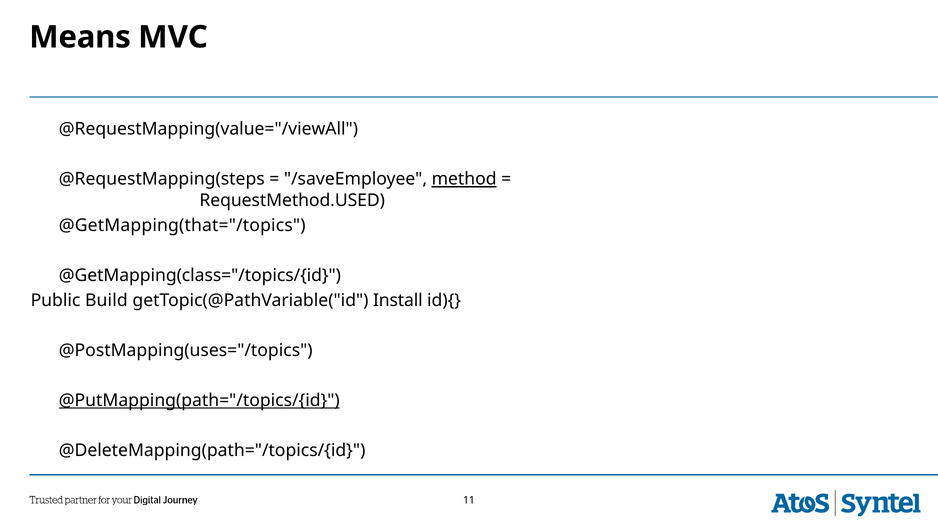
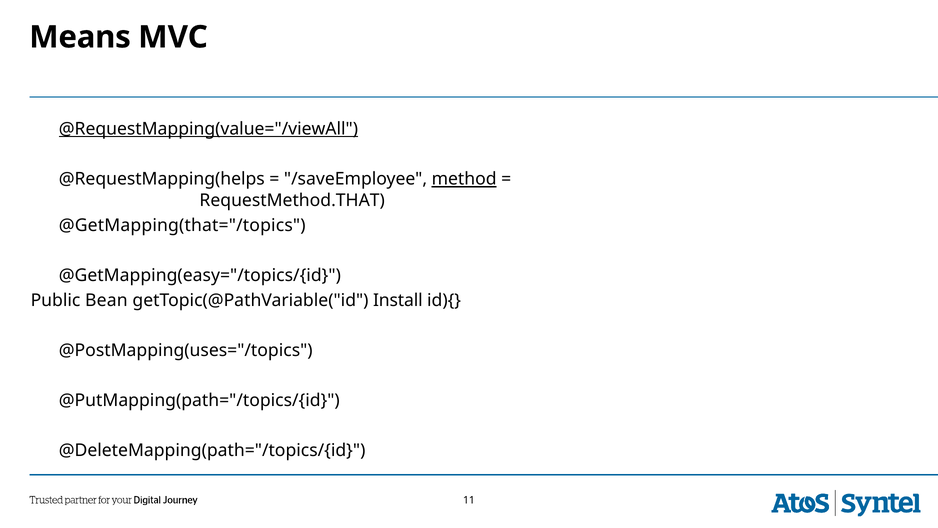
@RequestMapping(value="/viewAll underline: none -> present
@RequestMapping(steps: @RequestMapping(steps -> @RequestMapping(helps
RequestMethod.USED: RequestMethod.USED -> RequestMethod.THAT
@GetMapping(class="/topics/{id: @GetMapping(class="/topics/{id -> @GetMapping(easy="/topics/{id
Build: Build -> Bean
@PutMapping(path="/topics/{id underline: present -> none
